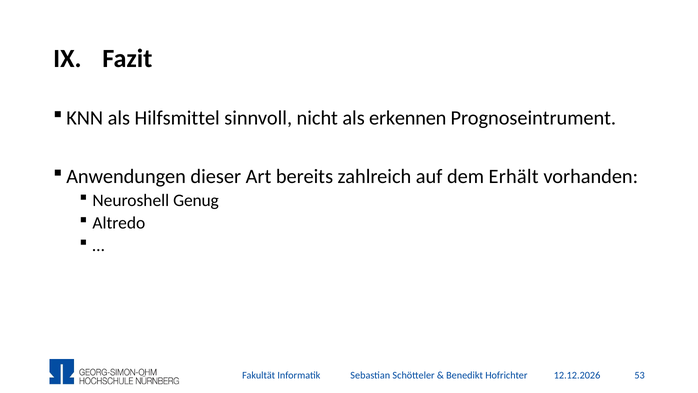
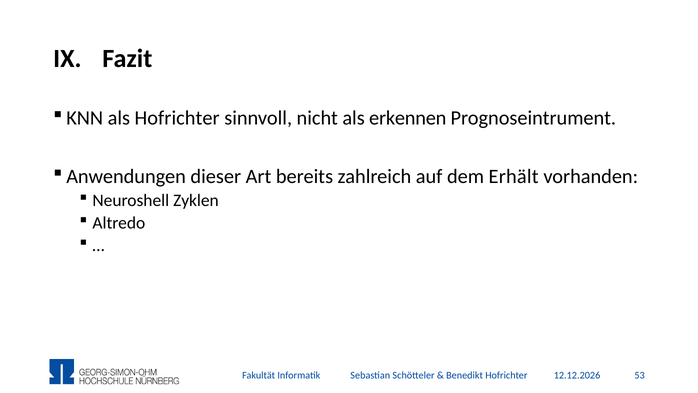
als Hilfsmittel: Hilfsmittel -> Hofrichter
Genug: Genug -> Zyklen
